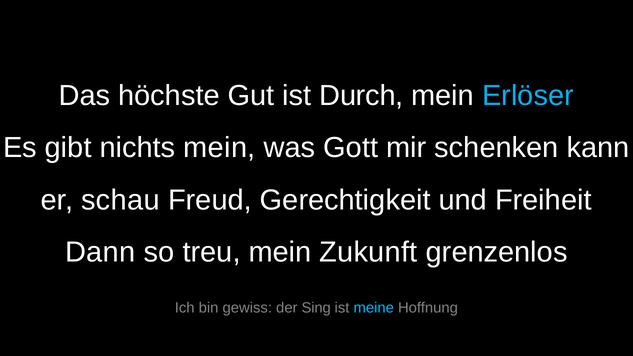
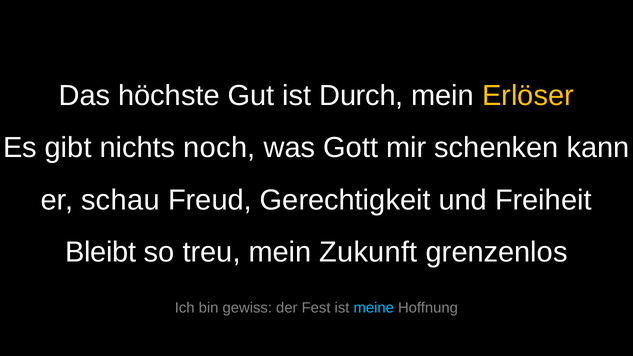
Erlöser colour: light blue -> yellow
nichts mein: mein -> noch
Dann: Dann -> Bleibt
Sing: Sing -> Fest
